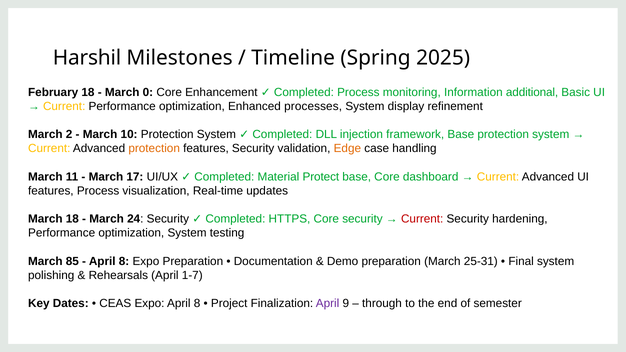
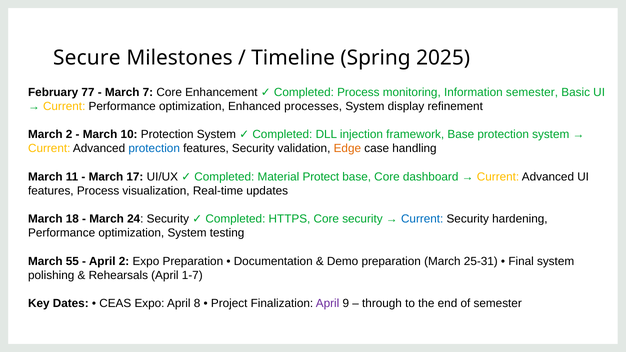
Harshil: Harshil -> Secure
February 18: 18 -> 77
0: 0 -> 7
Information additional: additional -> semester
protection at (154, 149) colour: orange -> blue
Current at (422, 219) colour: red -> blue
85: 85 -> 55
8 at (124, 261): 8 -> 2
